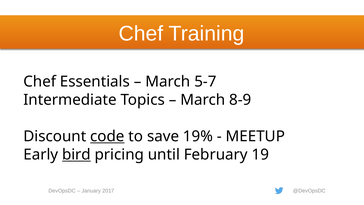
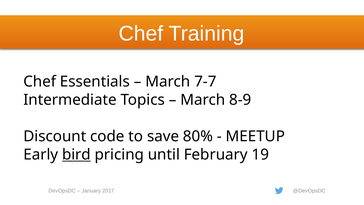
5-7: 5-7 -> 7-7
code underline: present -> none
19%: 19% -> 80%
